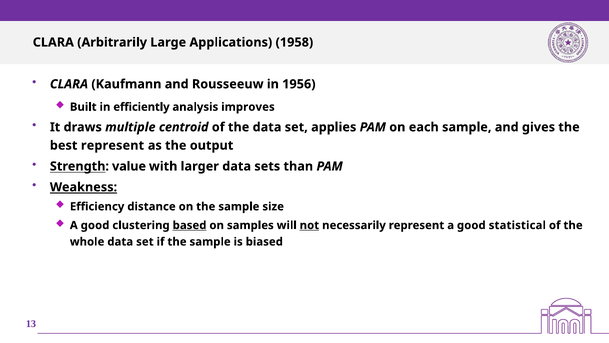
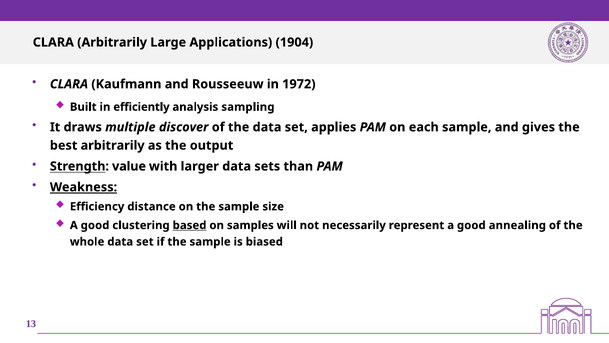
1958: 1958 -> 1904
1956: 1956 -> 1972
improves: improves -> sampling
centroid: centroid -> discover
best represent: represent -> arbitrarily
not underline: present -> none
statistical: statistical -> annealing
